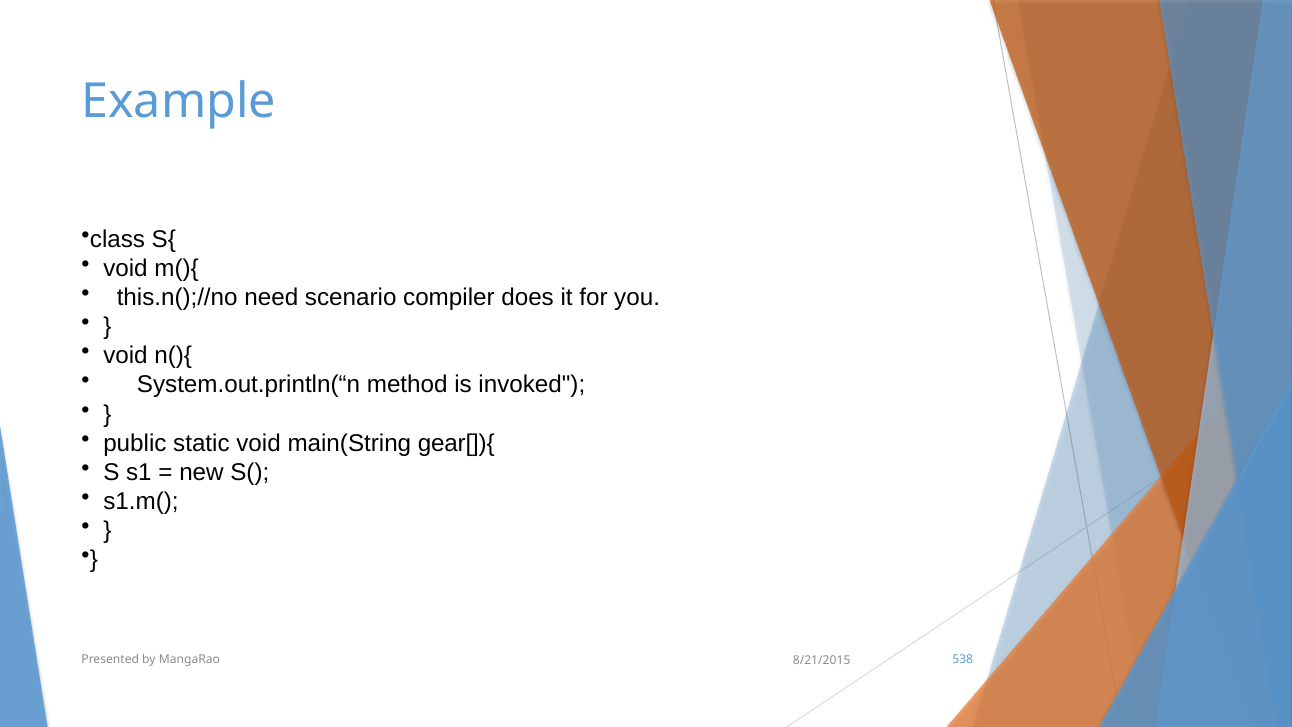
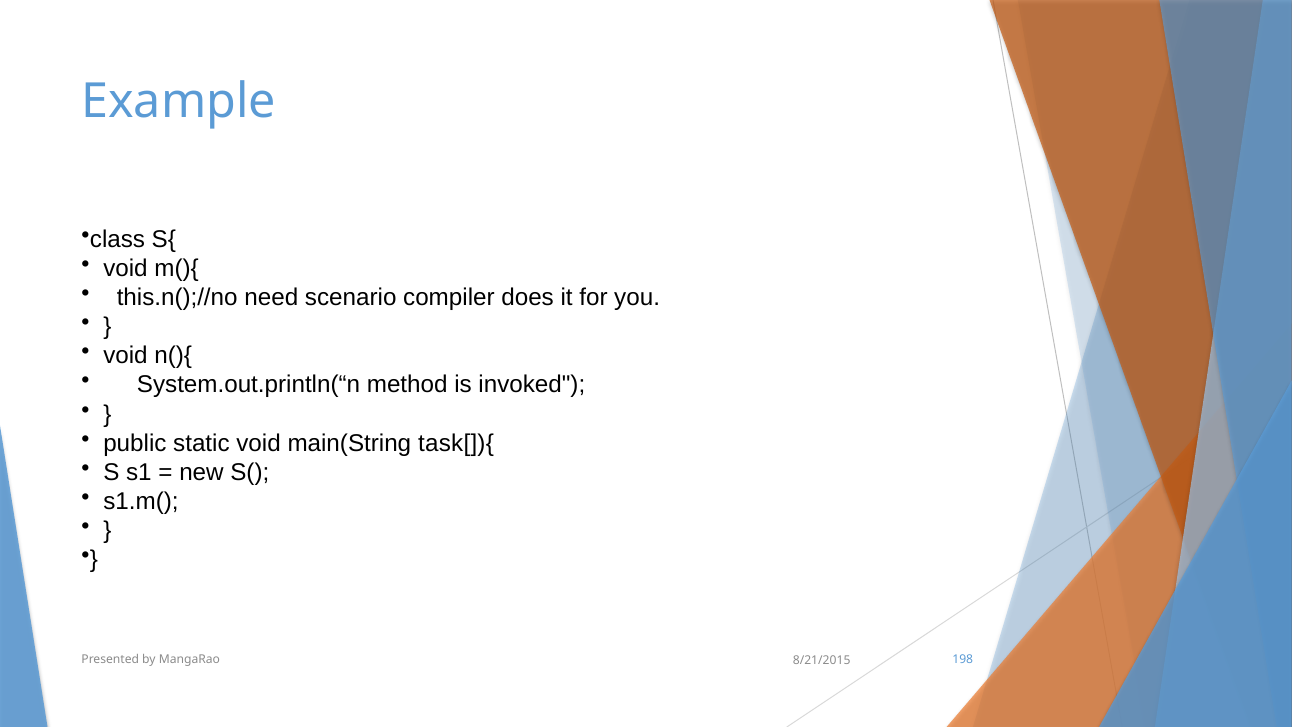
gear[]){: gear[]){ -> task[]){
538: 538 -> 198
